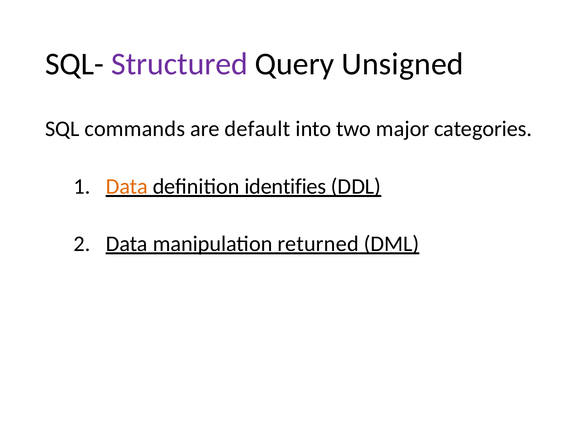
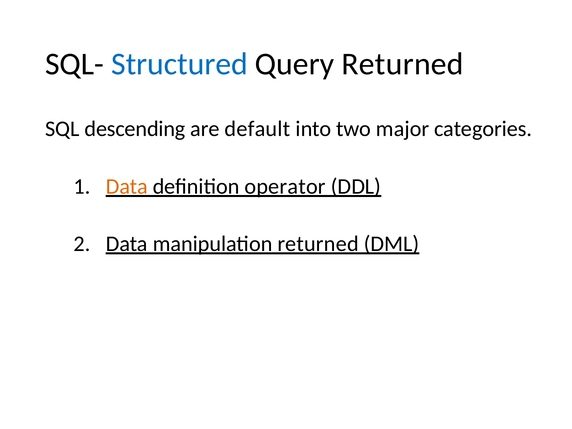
Structured colour: purple -> blue
Query Unsigned: Unsigned -> Returned
commands: commands -> descending
identifies: identifies -> operator
